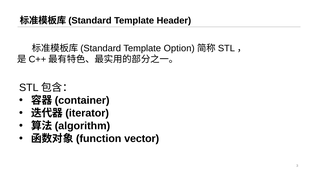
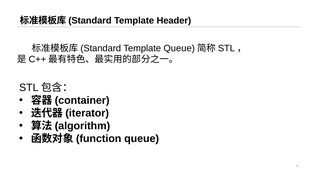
Template Option: Option -> Queue
vector at (142, 139): vector -> queue
